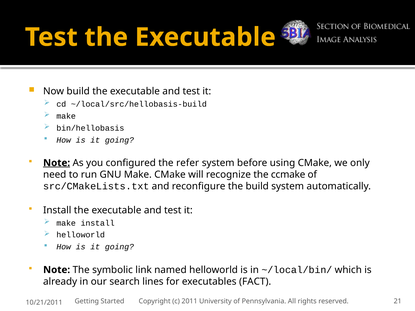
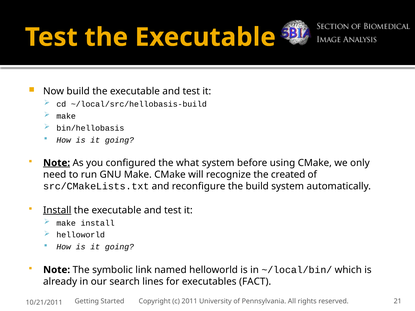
refer: refer -> what
ccmake: ccmake -> created
Install at (57, 210) underline: none -> present
